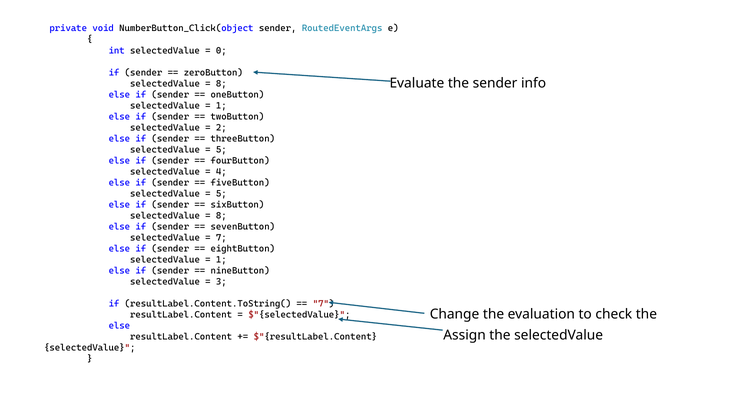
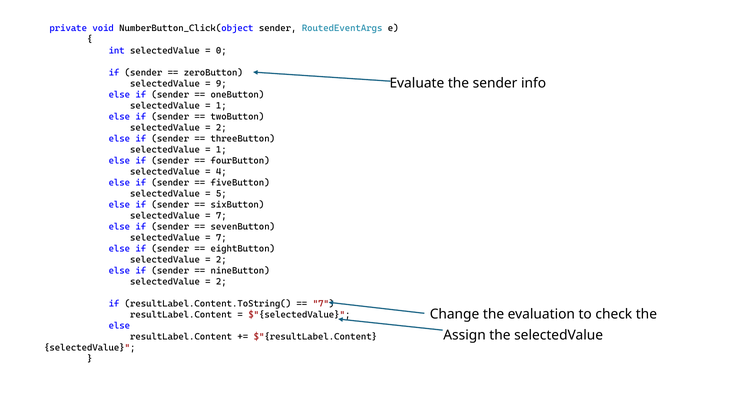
8 at (221, 83): 8 -> 9
5 at (221, 150): 5 -> 1
8 at (221, 216): 8 -> 7
1 at (221, 260): 1 -> 2
3 at (221, 282): 3 -> 2
